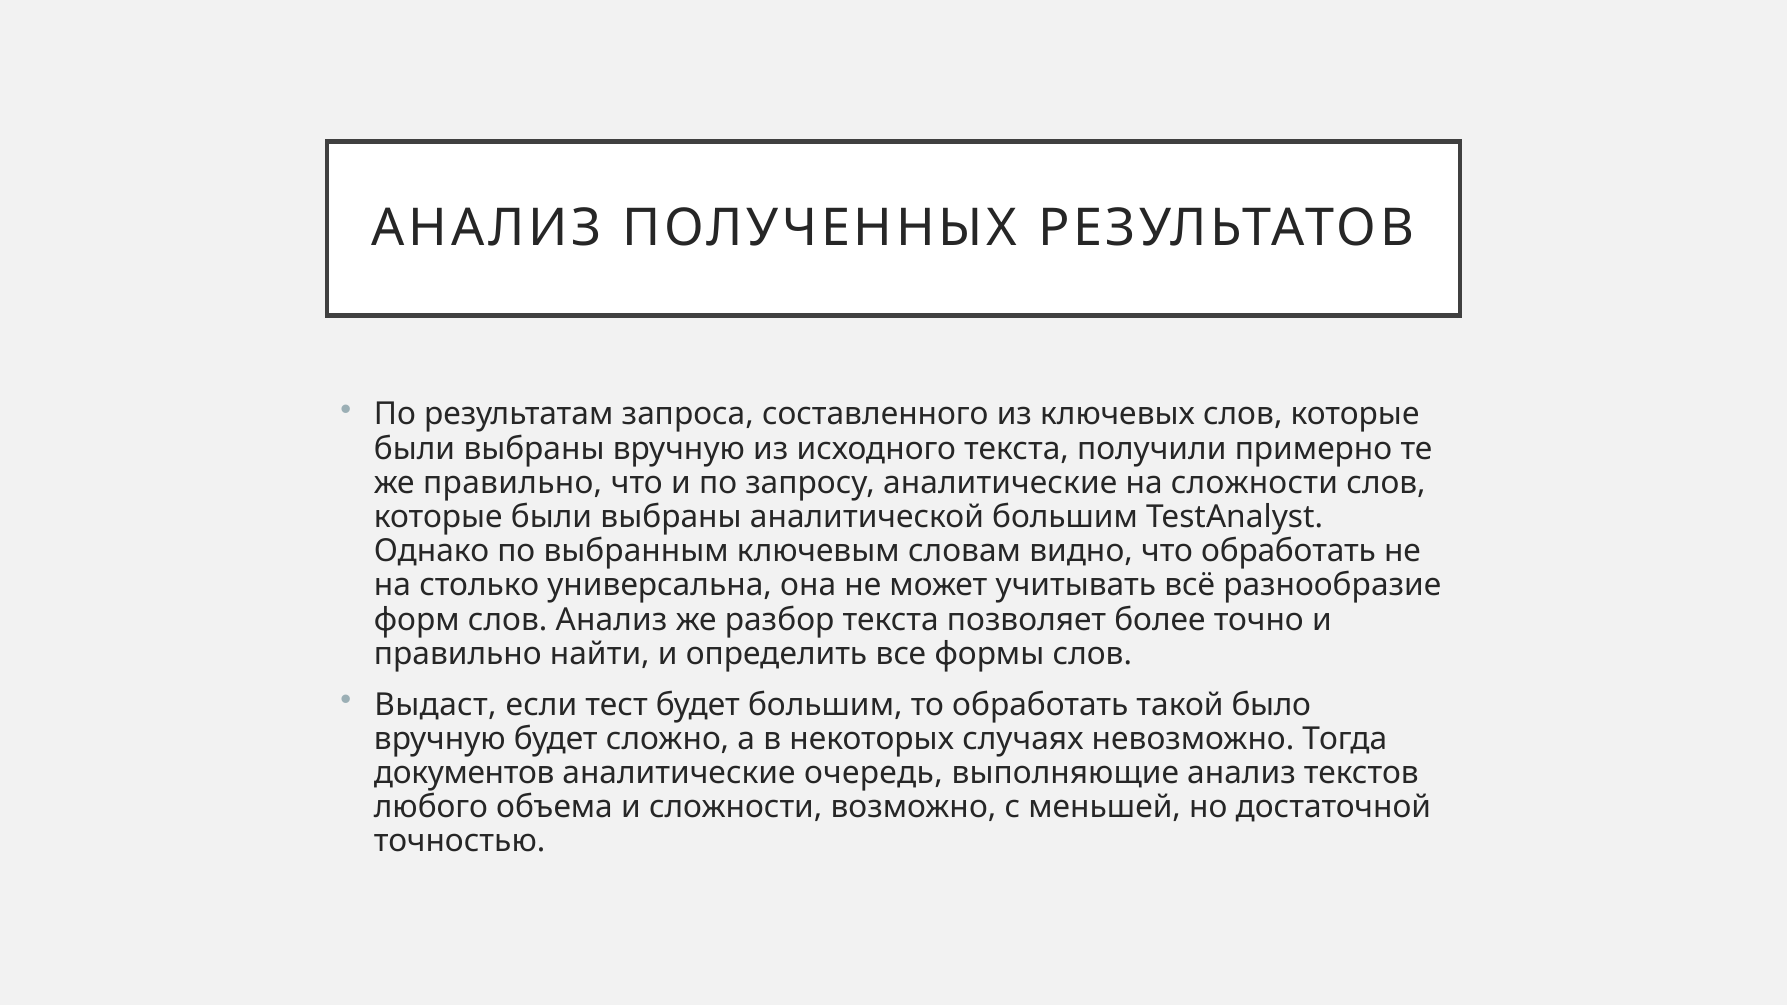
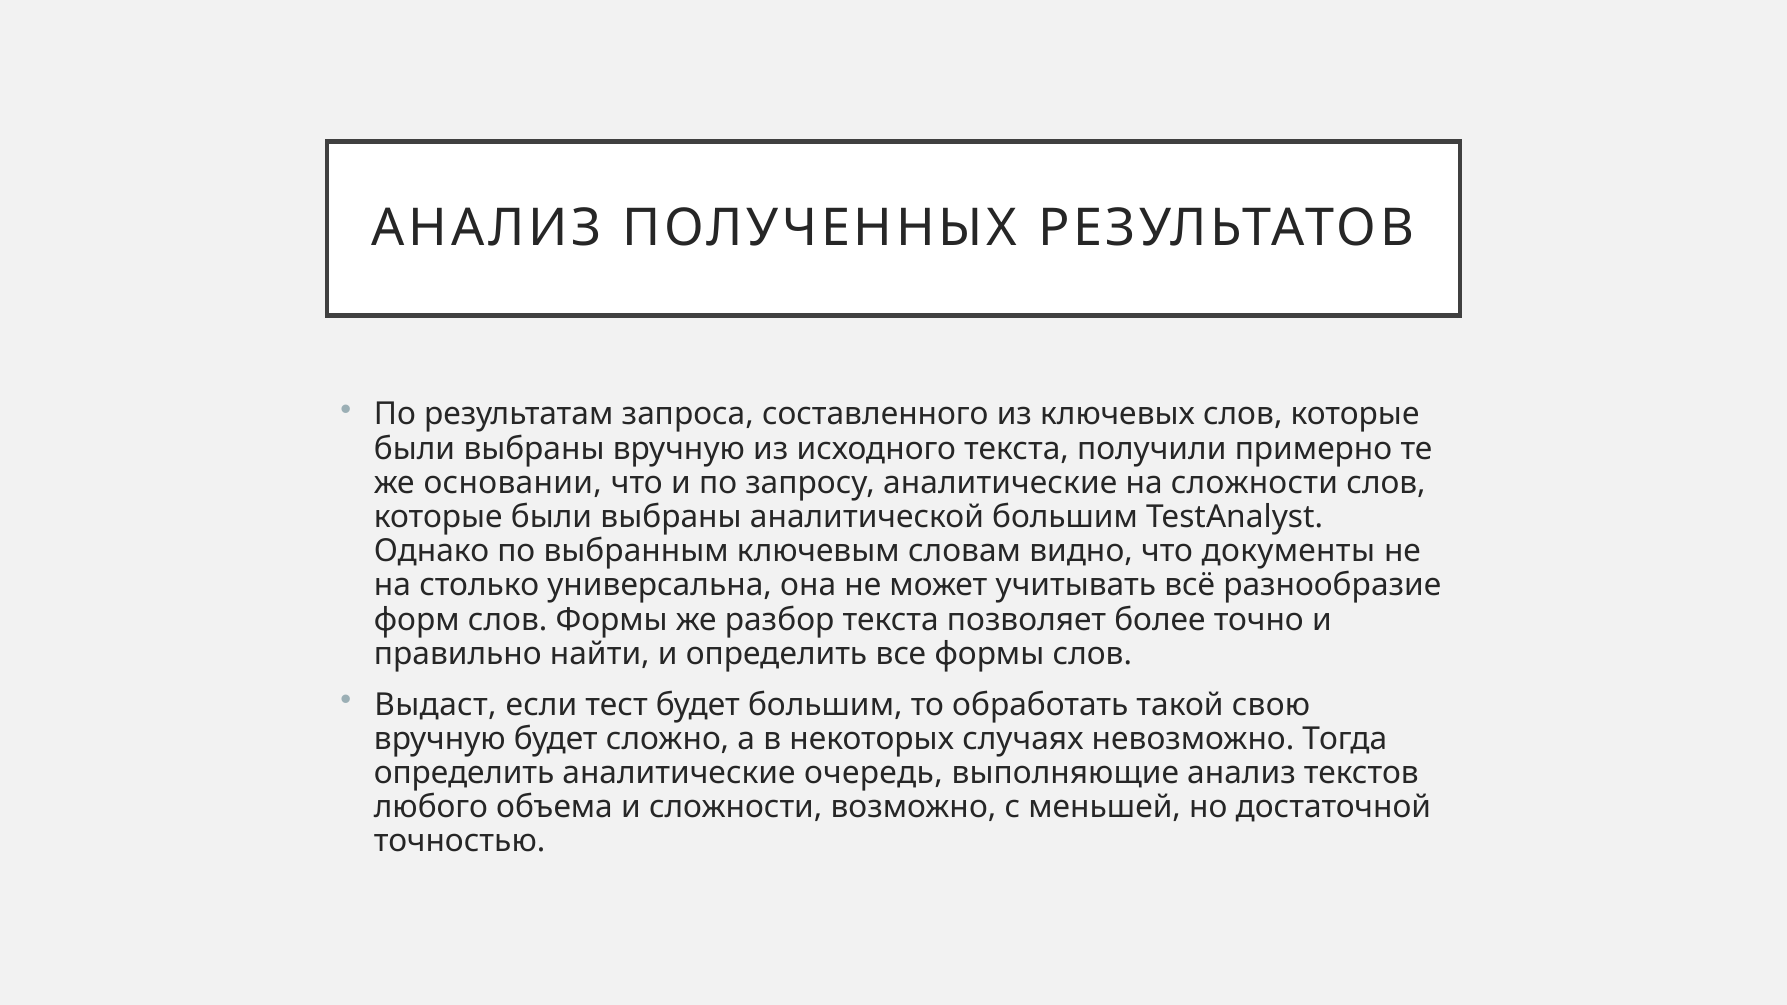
же правильно: правильно -> основании
что обработать: обработать -> документы
слов Анализ: Анализ -> Формы
было: было -> свою
документов at (464, 773): документов -> определить
